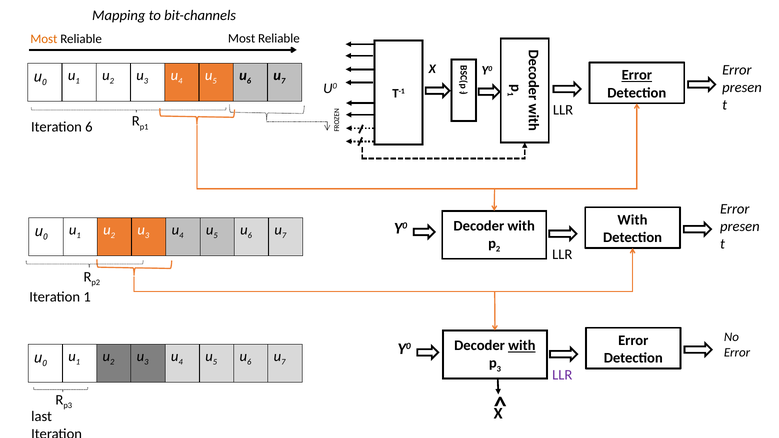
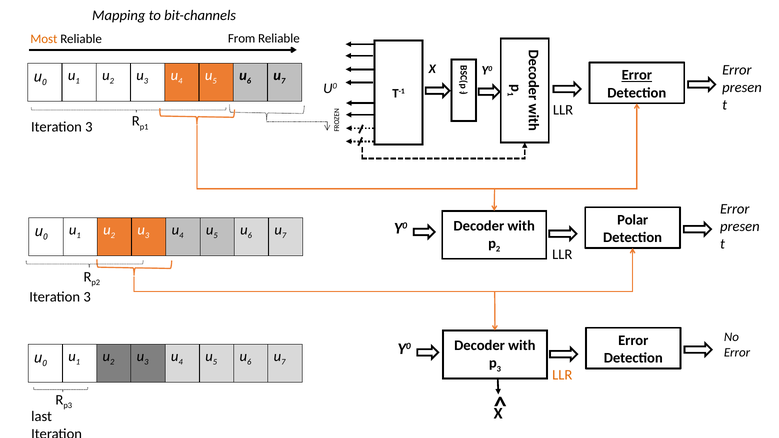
Reliable Most: Most -> From
6 at (89, 127): 6 -> 3
With at (633, 220): With -> Polar
1 at (87, 297): 1 -> 3
with at (522, 346) underline: present -> none
LLR at (562, 375) colour: purple -> orange
